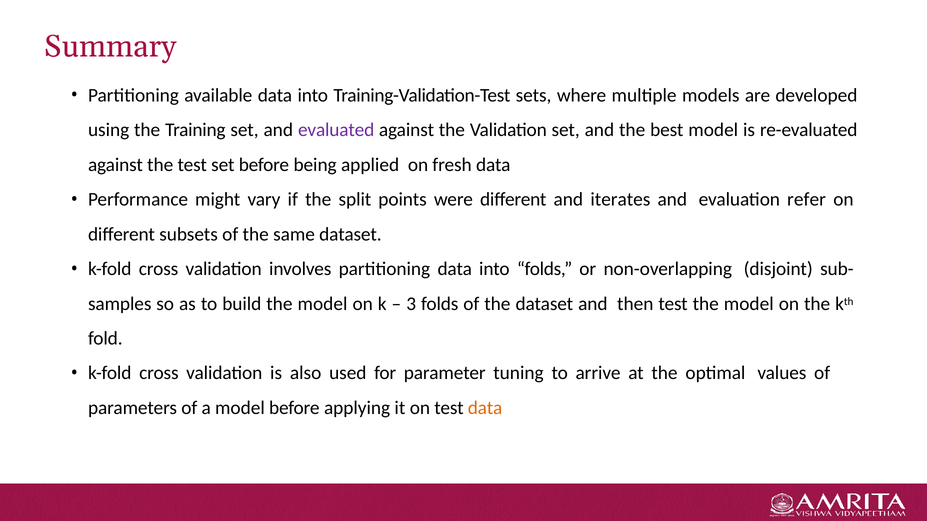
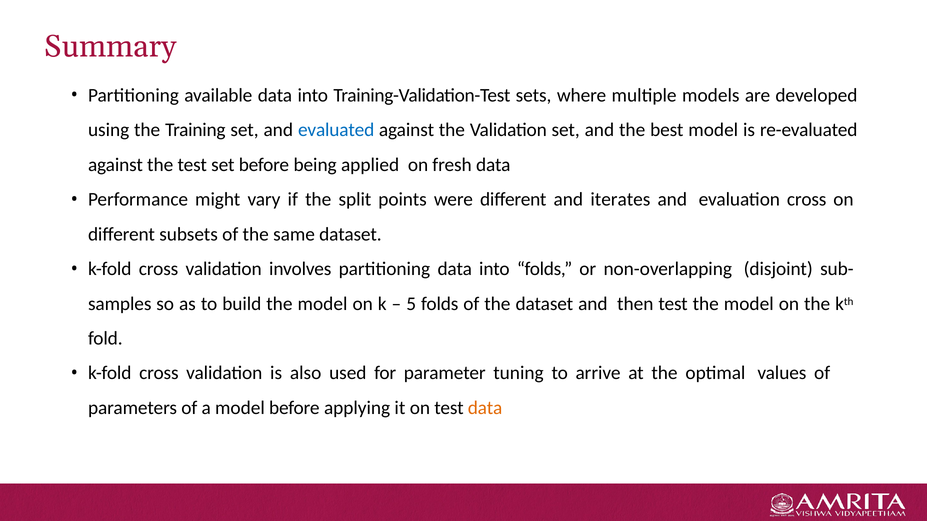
evaluated colour: purple -> blue
evaluation refer: refer -> cross
3: 3 -> 5
